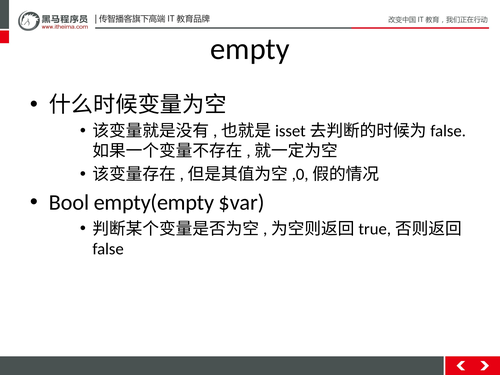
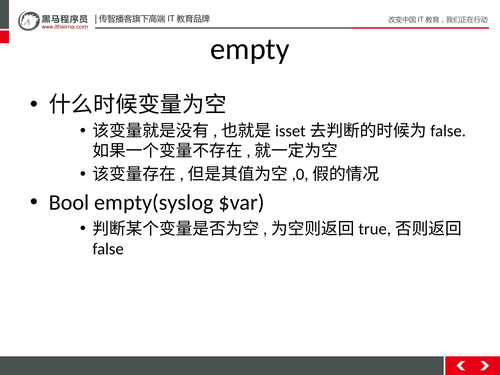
empty(empty: empty(empty -> empty(syslog
